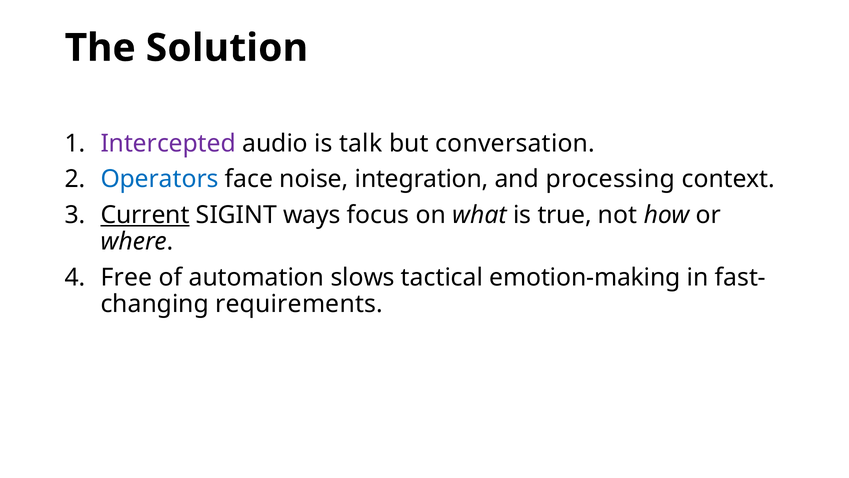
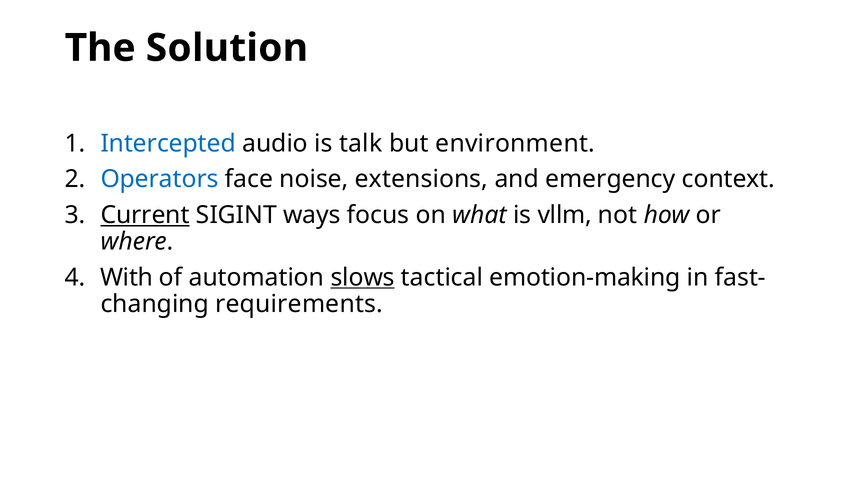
Intercepted colour: purple -> blue
conversation: conversation -> environment
integration: integration -> extensions
processing: processing -> emergency
true: true -> vllm
Free: Free -> With
slows underline: none -> present
